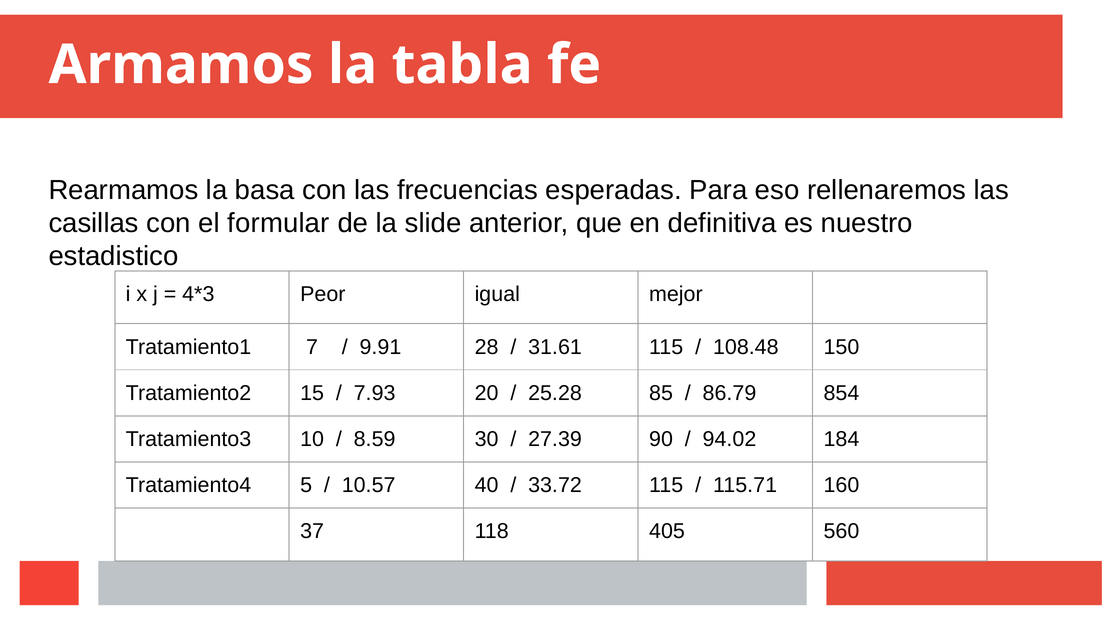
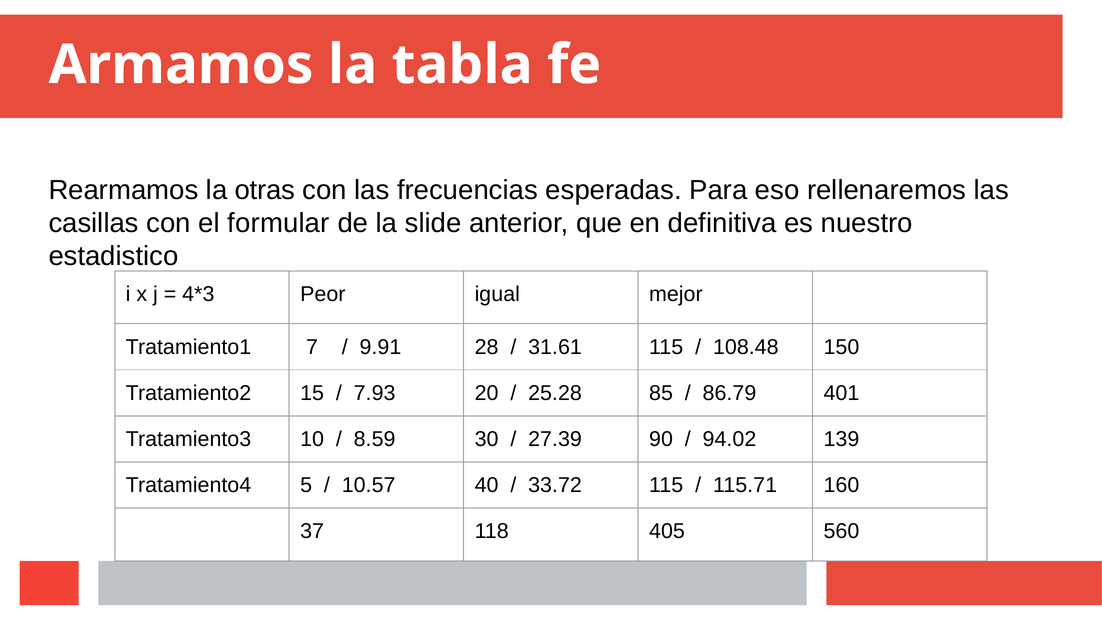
basa: basa -> otras
854: 854 -> 401
184: 184 -> 139
